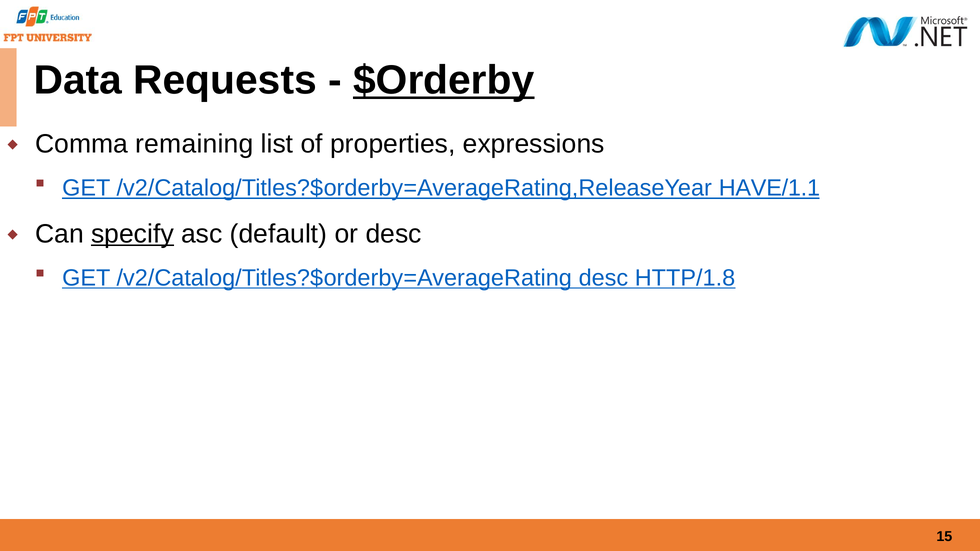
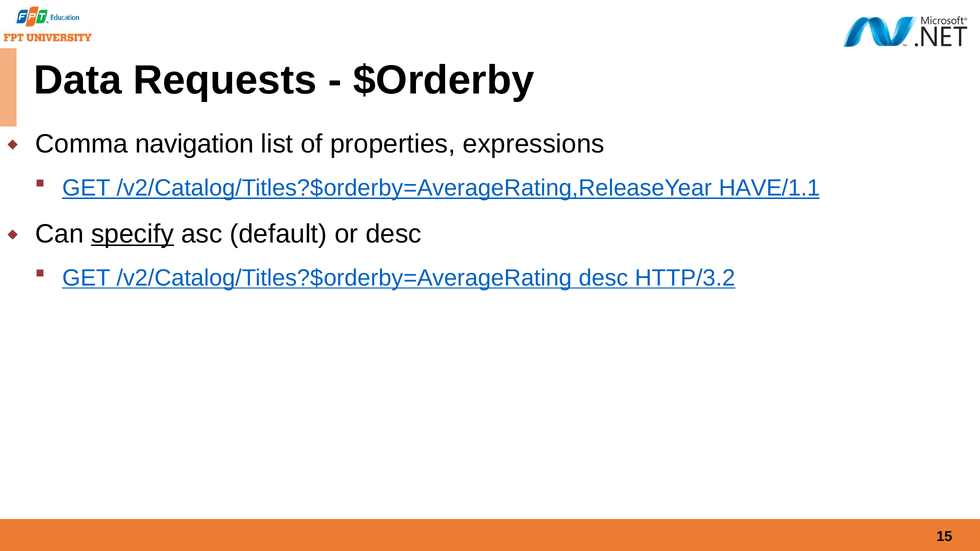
$Orderby underline: present -> none
remaining: remaining -> navigation
HTTP/1.8: HTTP/1.8 -> HTTP/3.2
